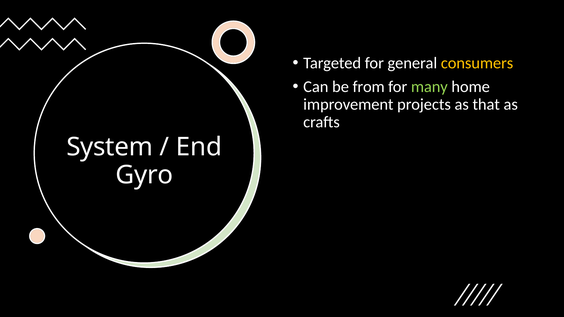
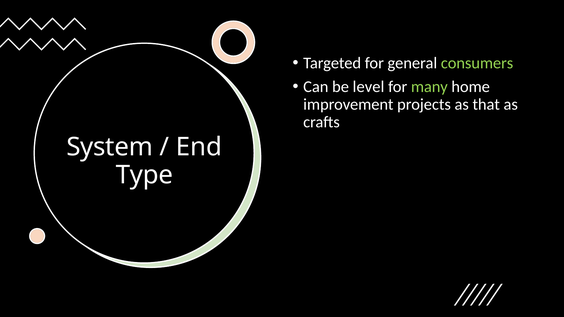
consumers colour: yellow -> light green
from: from -> level
Gyro: Gyro -> Type
